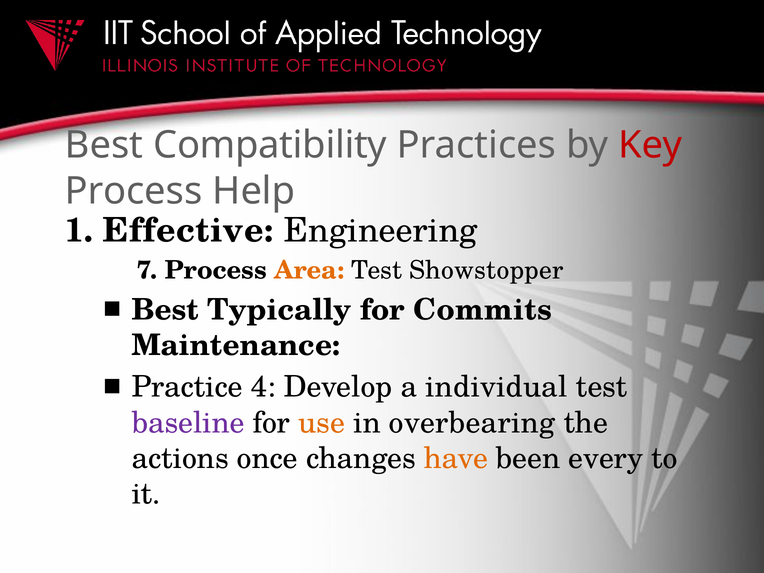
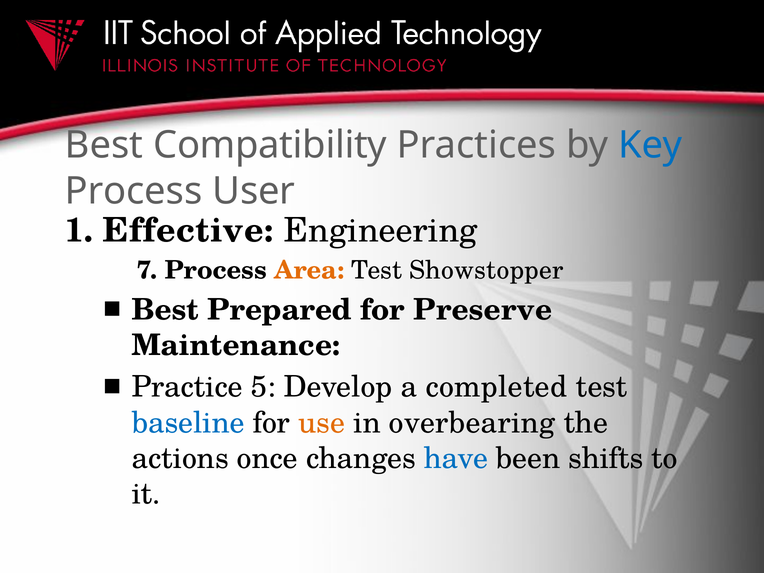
Key colour: red -> blue
Help: Help -> User
Typically: Typically -> Prepared
Commits: Commits -> Preserve
4: 4 -> 5
individual: individual -> completed
baseline colour: purple -> blue
have colour: orange -> blue
every: every -> shifts
